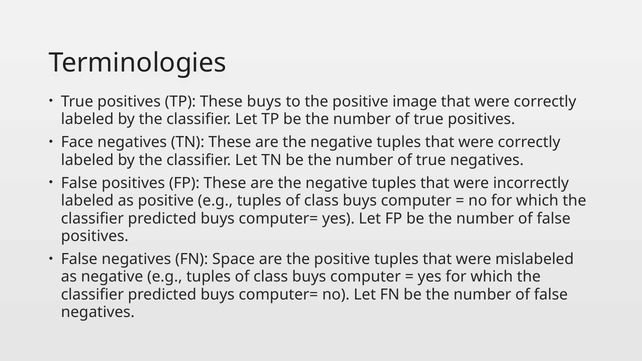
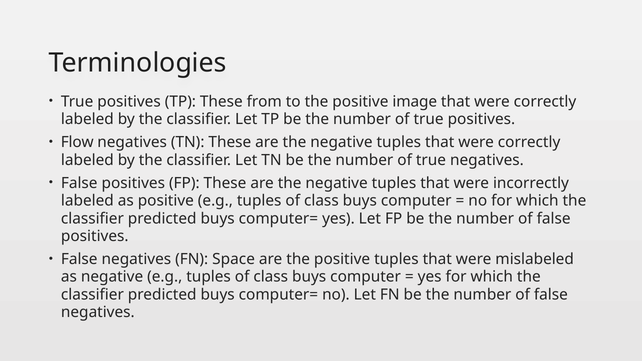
These buys: buys -> from
Face: Face -> Flow
